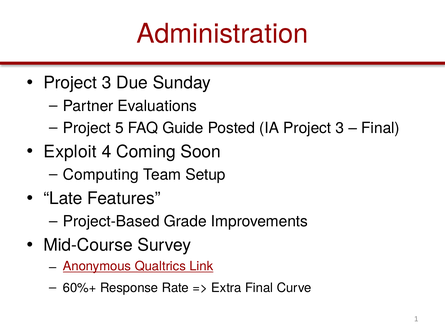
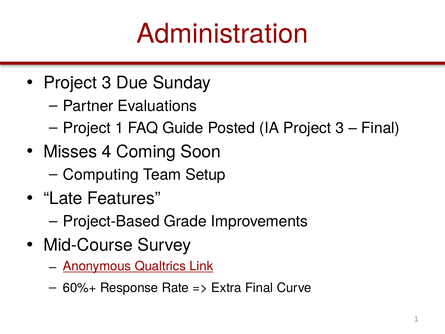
Project 5: 5 -> 1
Exploit: Exploit -> Misses
